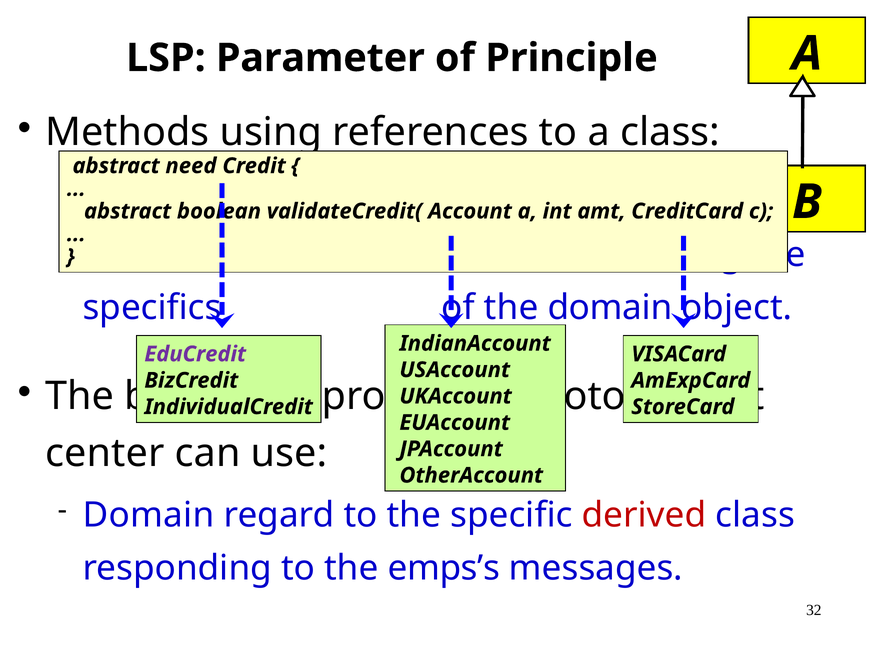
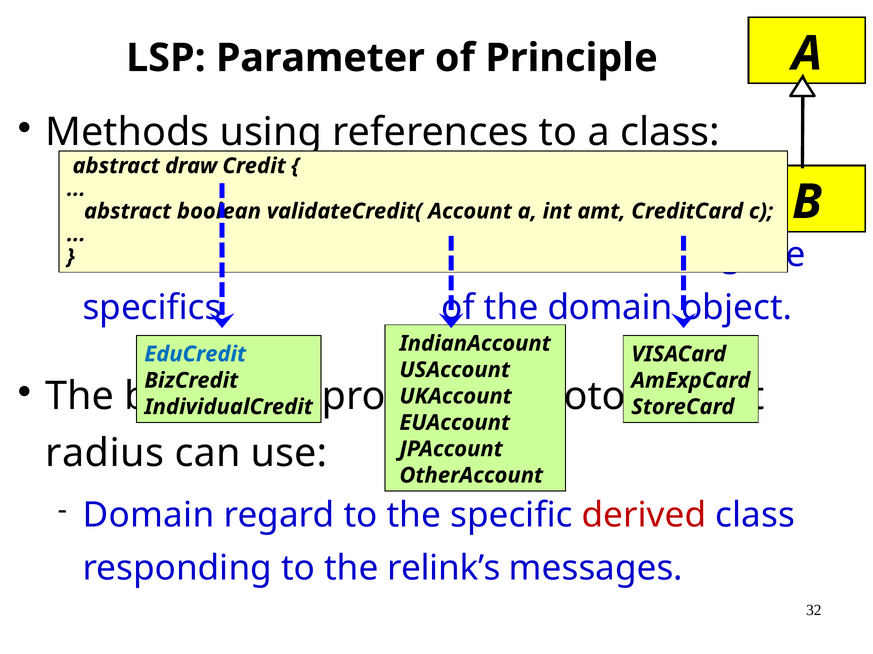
need: need -> draw
EduCredit colour: purple -> blue
center: center -> radius
emps’s: emps’s -> relink’s
